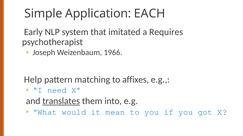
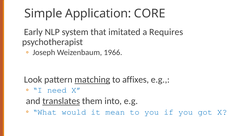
EACH: EACH -> CORE
Help: Help -> Look
matching underline: none -> present
